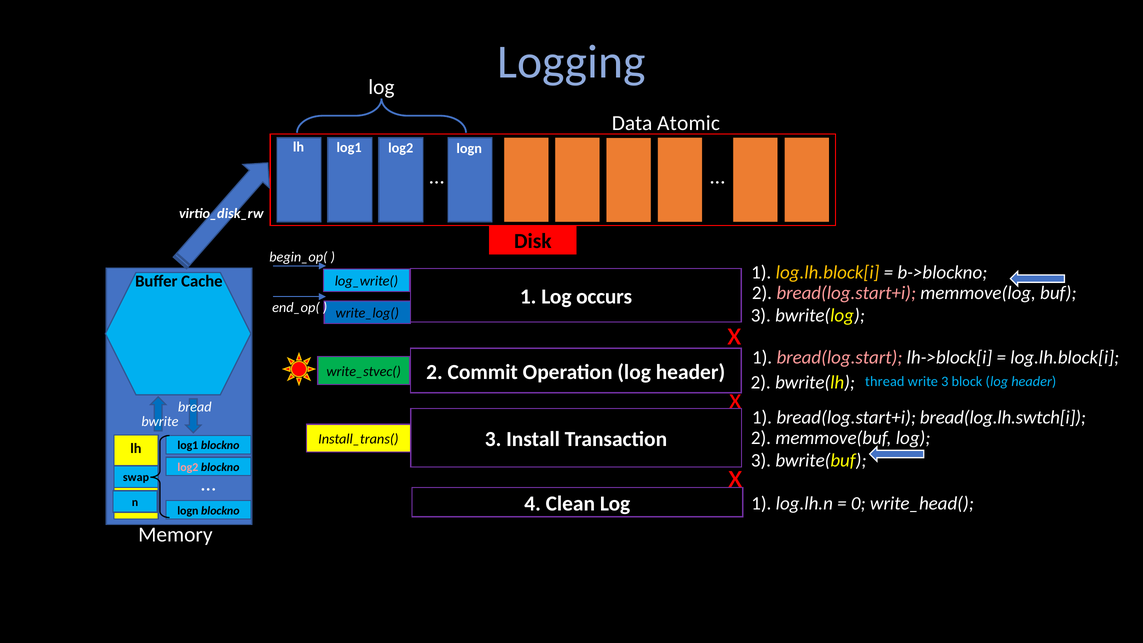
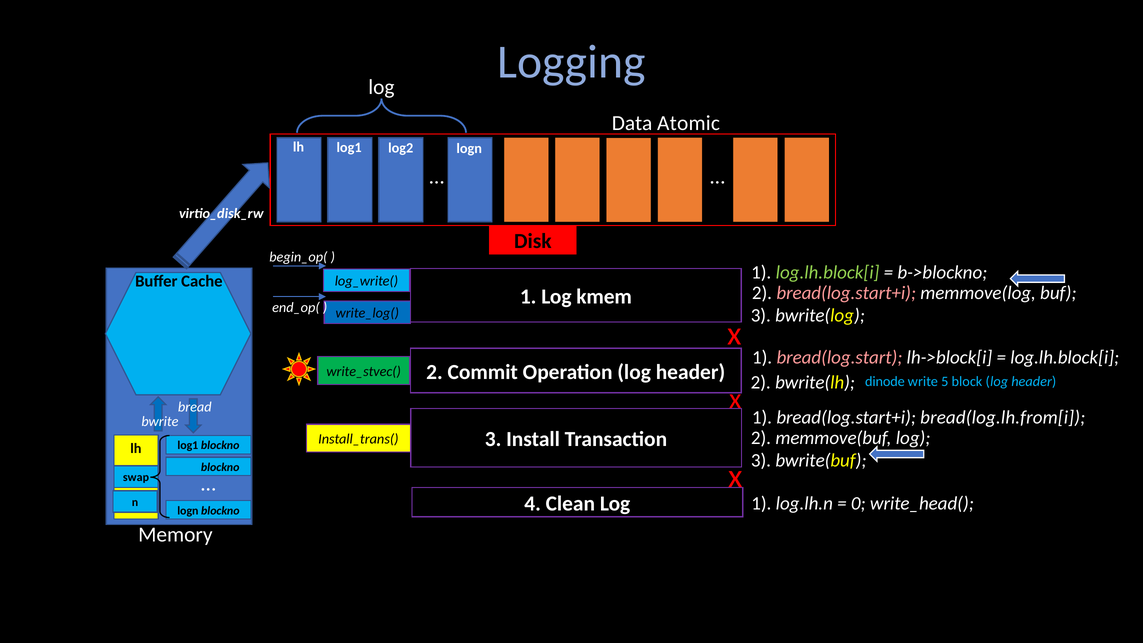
log.lh.block[i at (828, 272) colour: yellow -> light green
occurs: occurs -> kmem
thread: thread -> dinode
write 3: 3 -> 5
bread(log.lh.swtch[i: bread(log.lh.swtch[i -> bread(log.lh.from[i
log2 at (188, 467) colour: pink -> light blue
